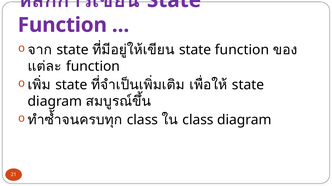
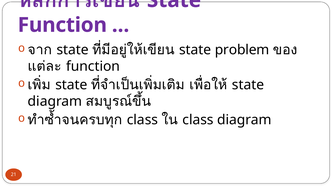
function at (242, 50): function -> problem
